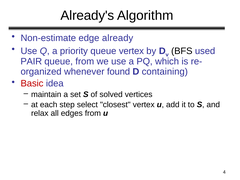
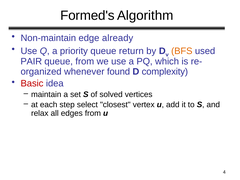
Already's: Already's -> Formed's
Non-estimate: Non-estimate -> Non-maintain
queue vertex: vertex -> return
BFS colour: black -> orange
containing: containing -> complexity
